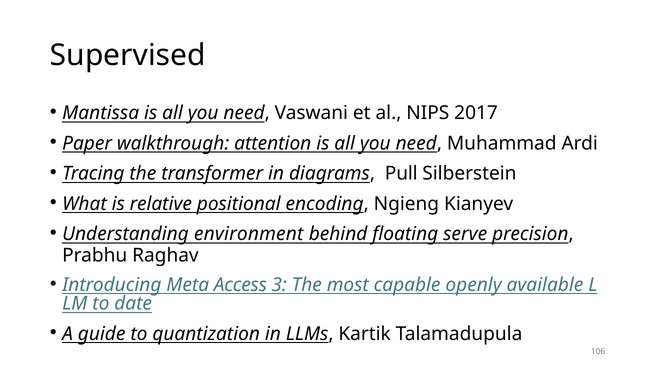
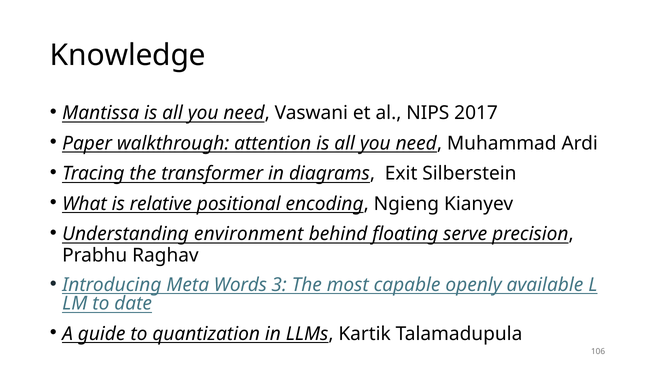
Supervised: Supervised -> Knowledge
Pull: Pull -> Exit
Access: Access -> Words
